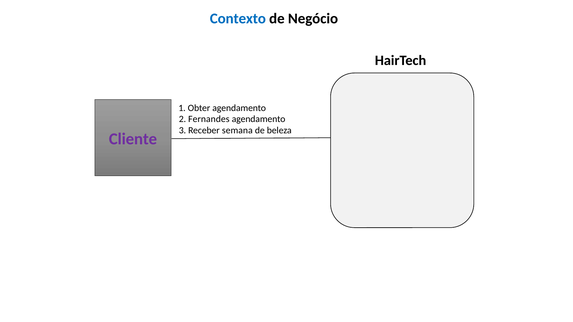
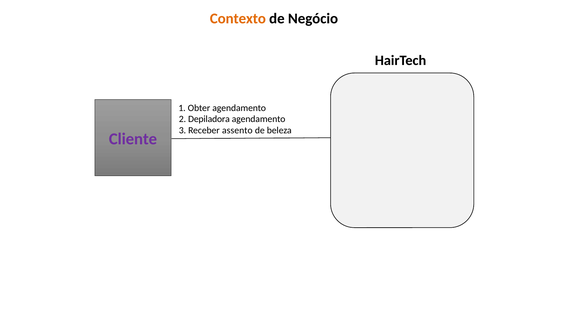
Contexto colour: blue -> orange
Fernandes: Fernandes -> Depiladora
semana: semana -> assento
